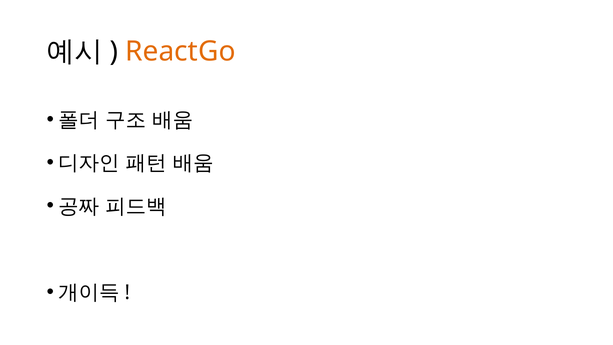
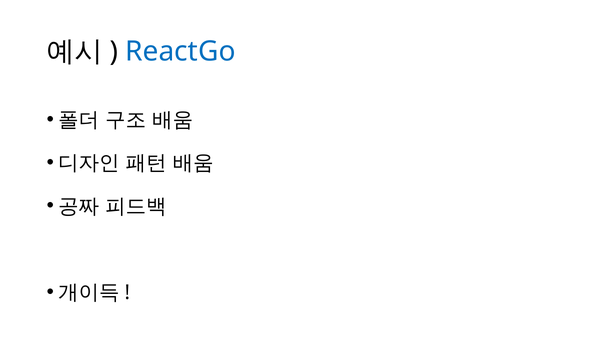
ReactGo colour: orange -> blue
